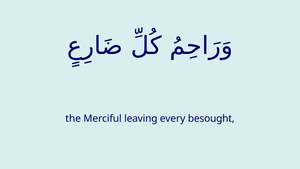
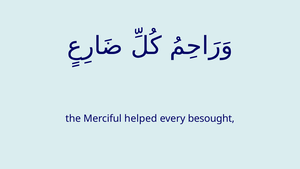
leaving: leaving -> helped
